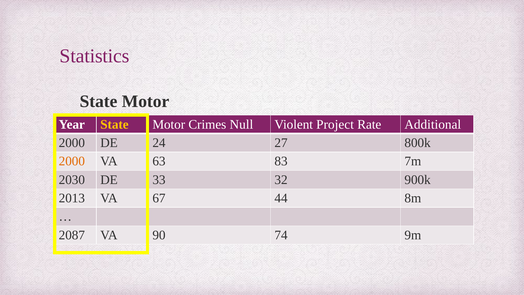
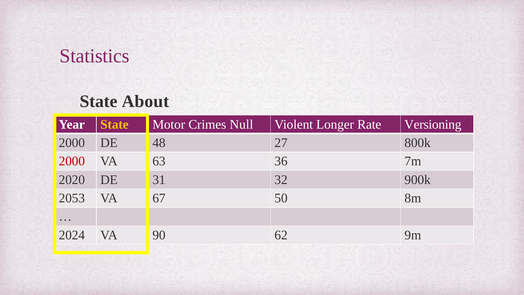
Motor at (146, 101): Motor -> About
Project: Project -> Longer
Additional: Additional -> Versioning
24: 24 -> 48
2000 at (72, 161) colour: orange -> red
83: 83 -> 36
2030: 2030 -> 2020
33: 33 -> 31
2013: 2013 -> 2053
44: 44 -> 50
2087: 2087 -> 2024
74: 74 -> 62
